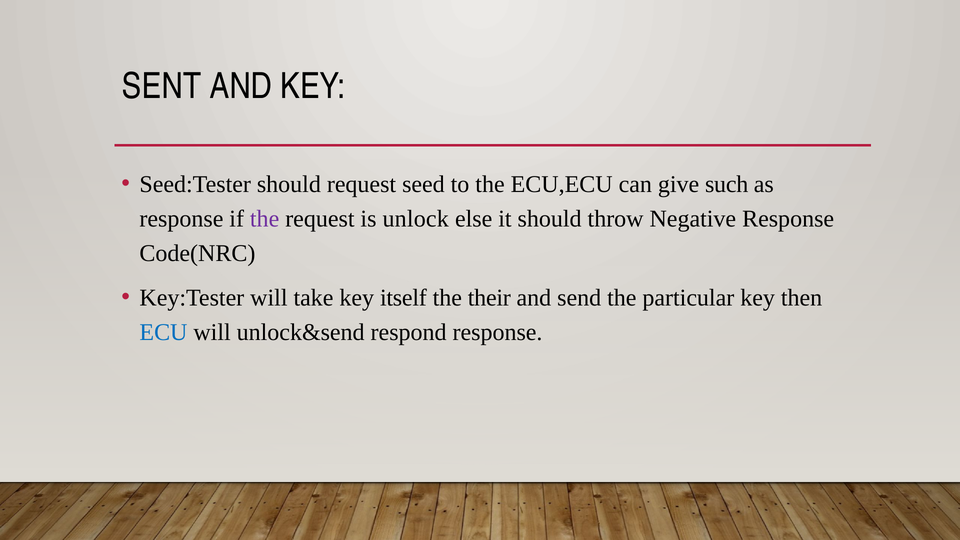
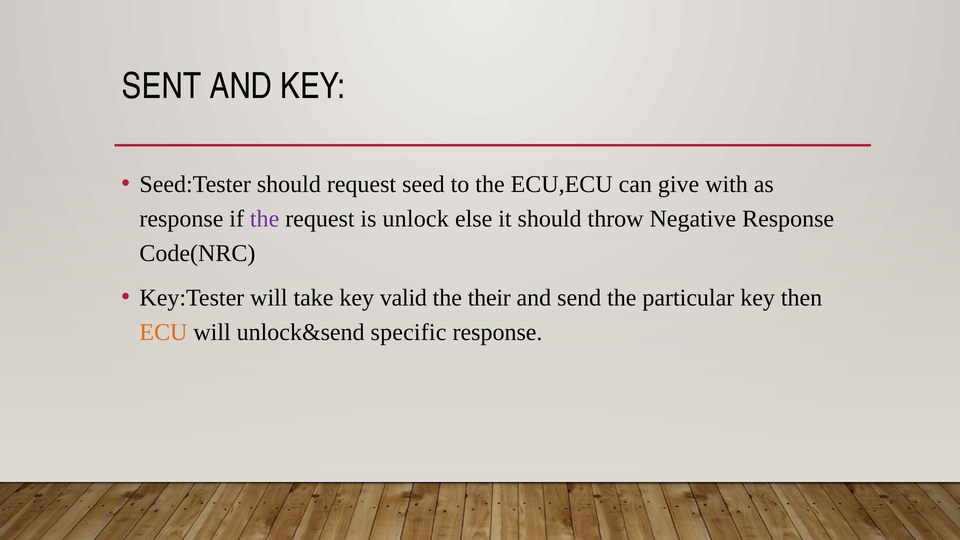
such: such -> with
itself: itself -> valid
ECU colour: blue -> orange
respond: respond -> specific
